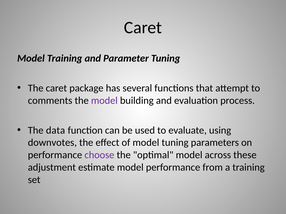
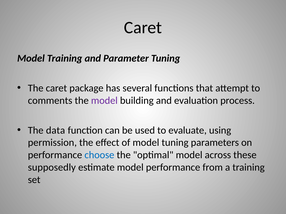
downvotes: downvotes -> permission
choose colour: purple -> blue
adjustment: adjustment -> supposedly
